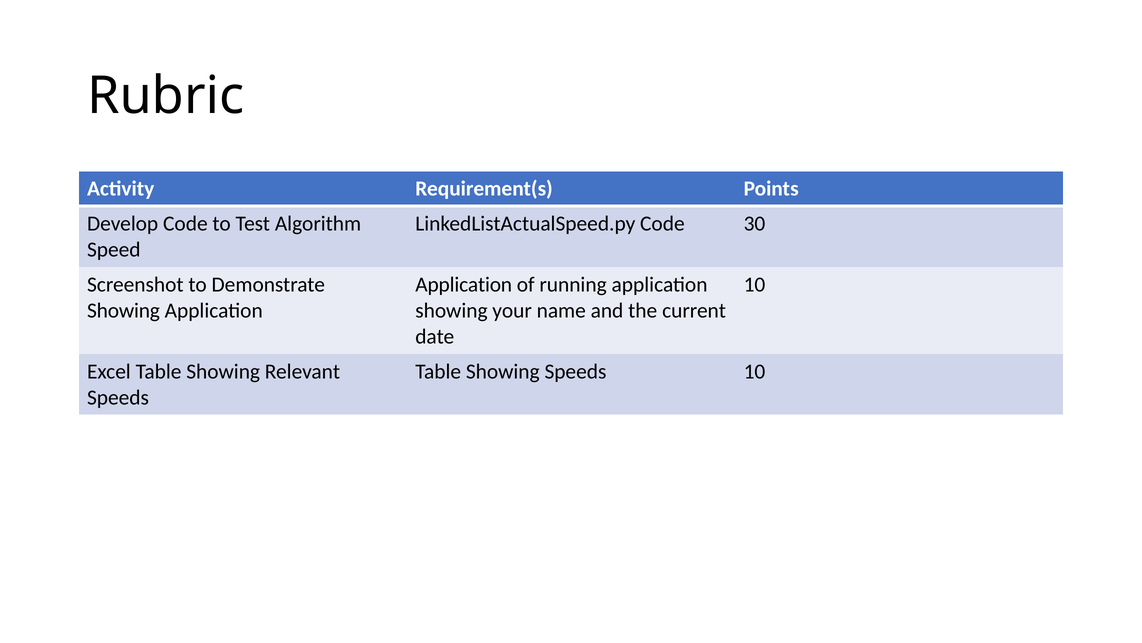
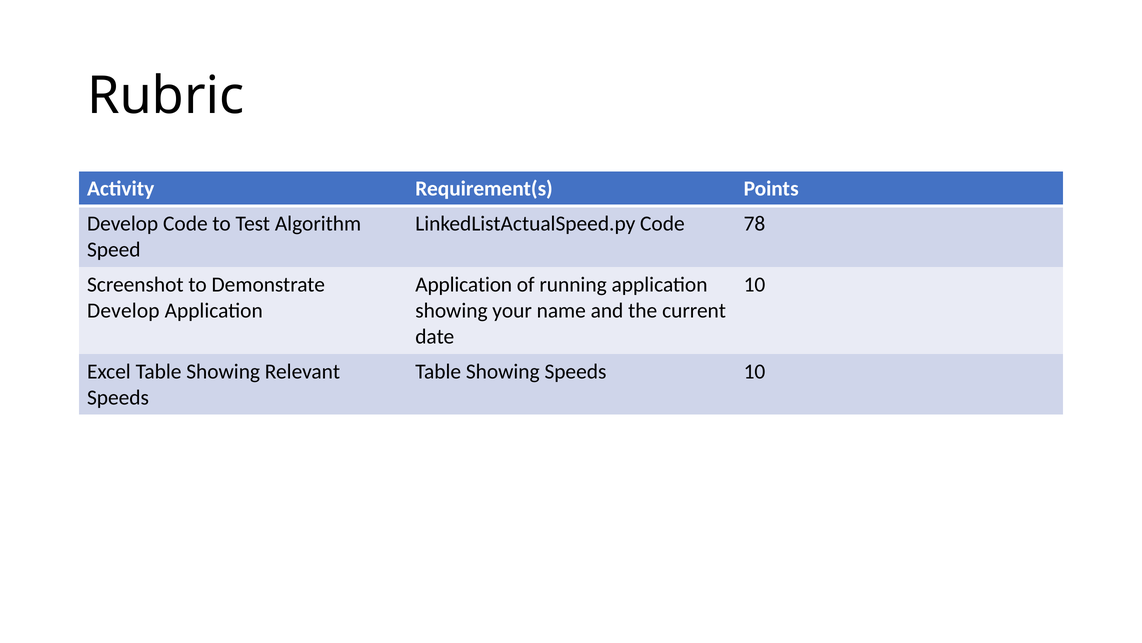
30: 30 -> 78
Showing at (123, 310): Showing -> Develop
